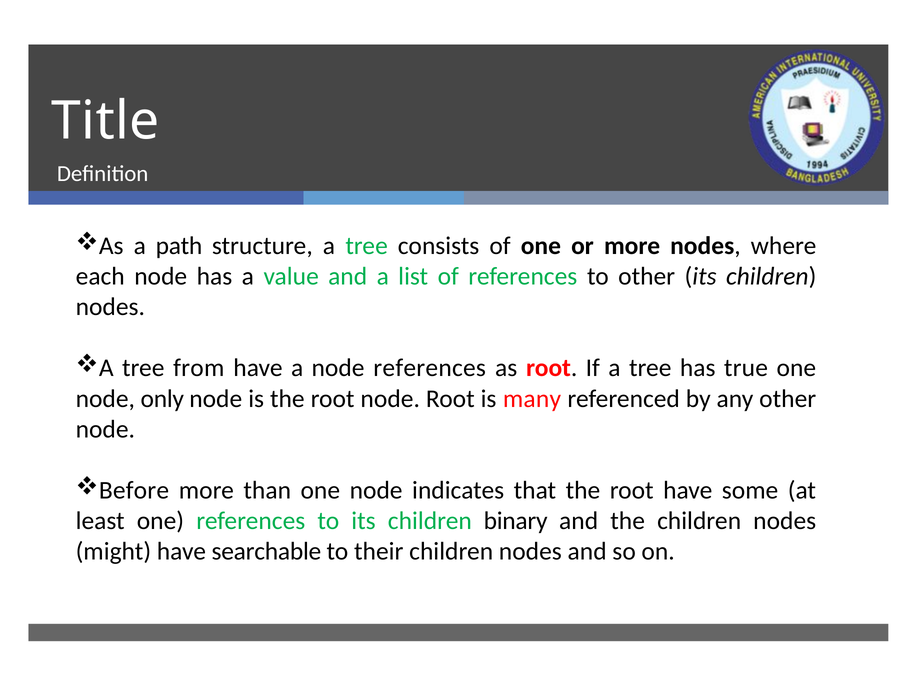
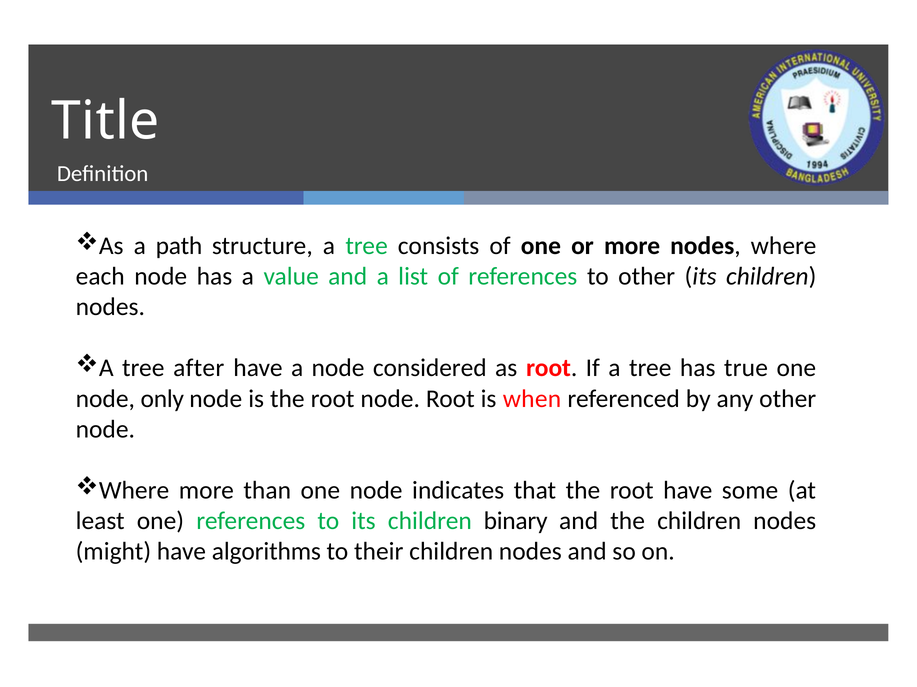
from: from -> after
node references: references -> considered
many: many -> when
Before at (134, 491): Before -> Where
searchable: searchable -> algorithms
